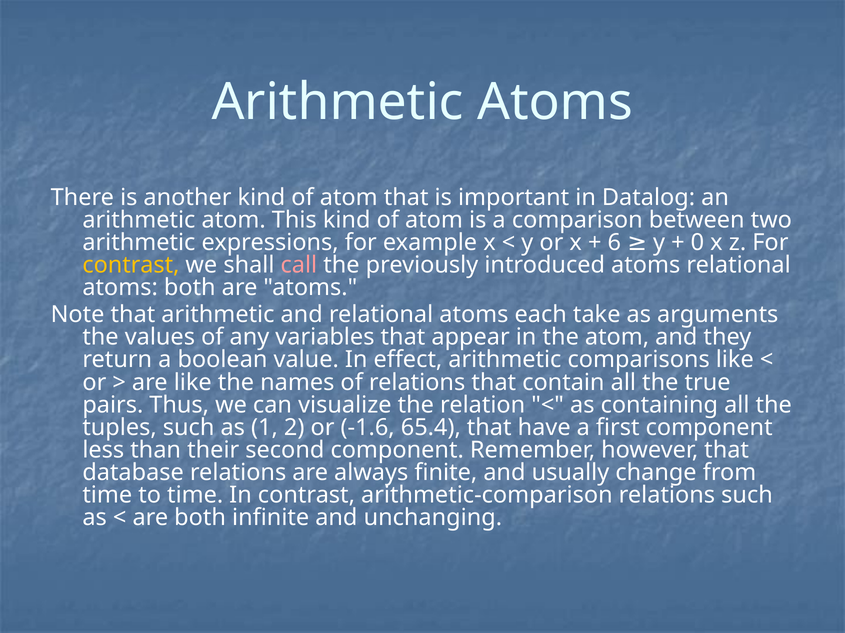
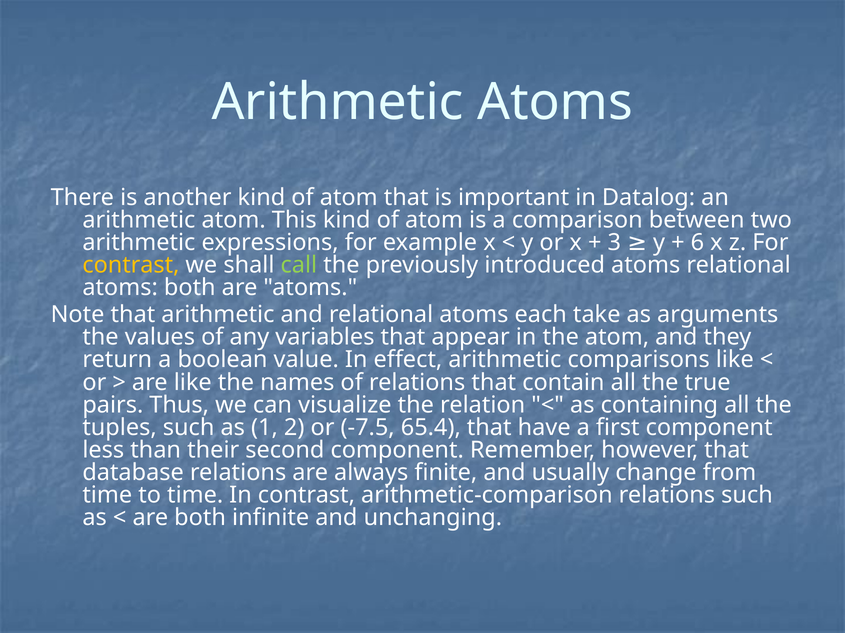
6: 6 -> 3
0: 0 -> 6
call colour: pink -> light green
-1.6: -1.6 -> -7.5
